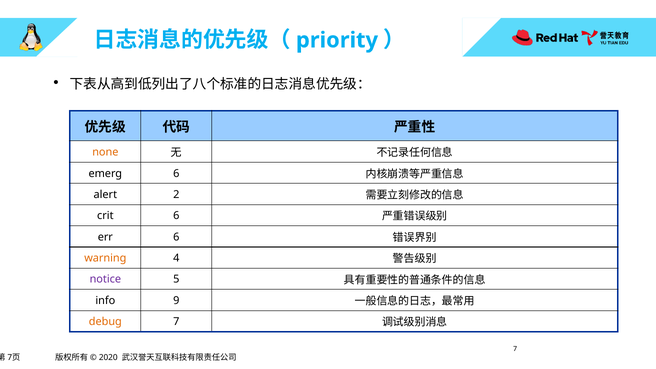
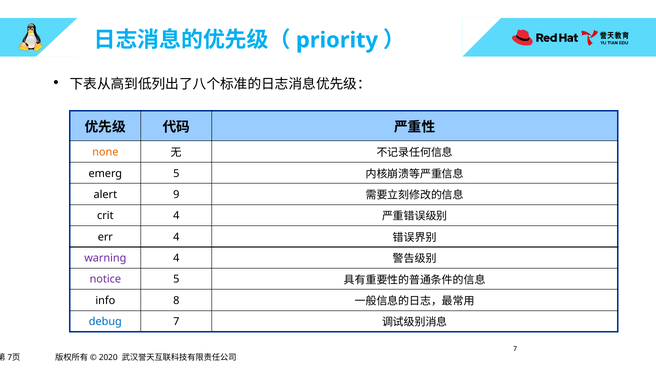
emerg 6: 6 -> 5
2: 2 -> 9
crit 6: 6 -> 4
err 6: 6 -> 4
warning colour: orange -> purple
9: 9 -> 8
debug colour: orange -> blue
